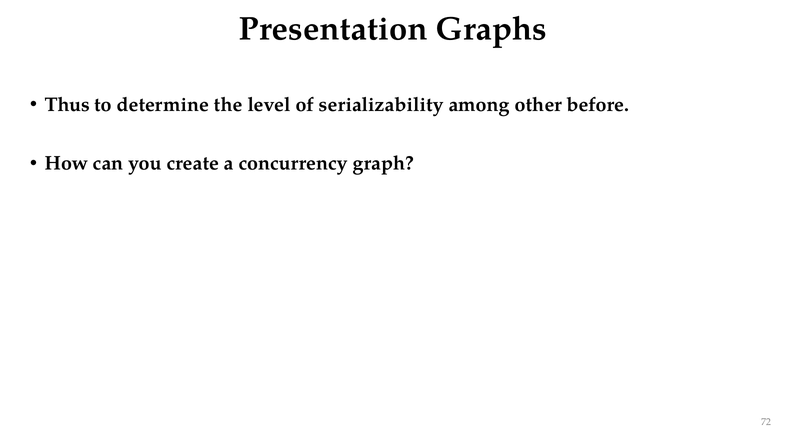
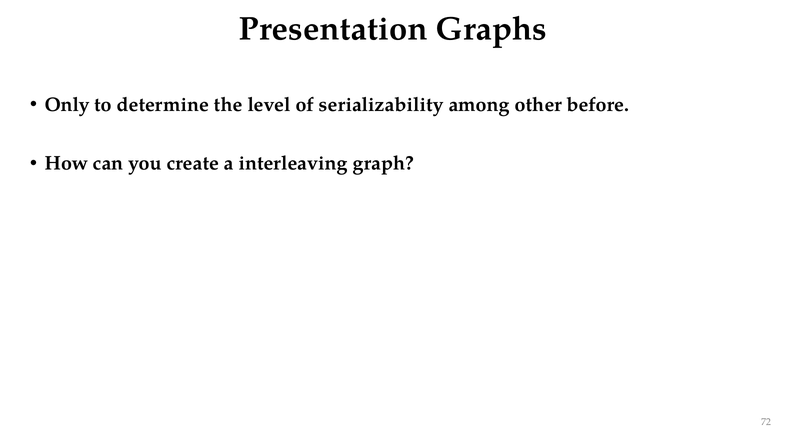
Thus: Thus -> Only
concurrency: concurrency -> interleaving
